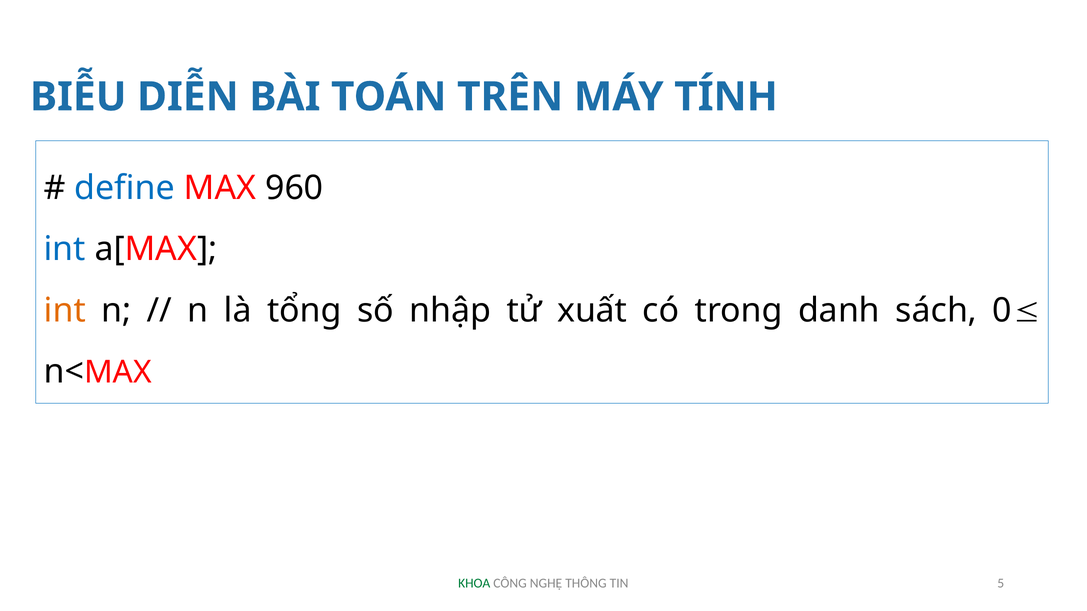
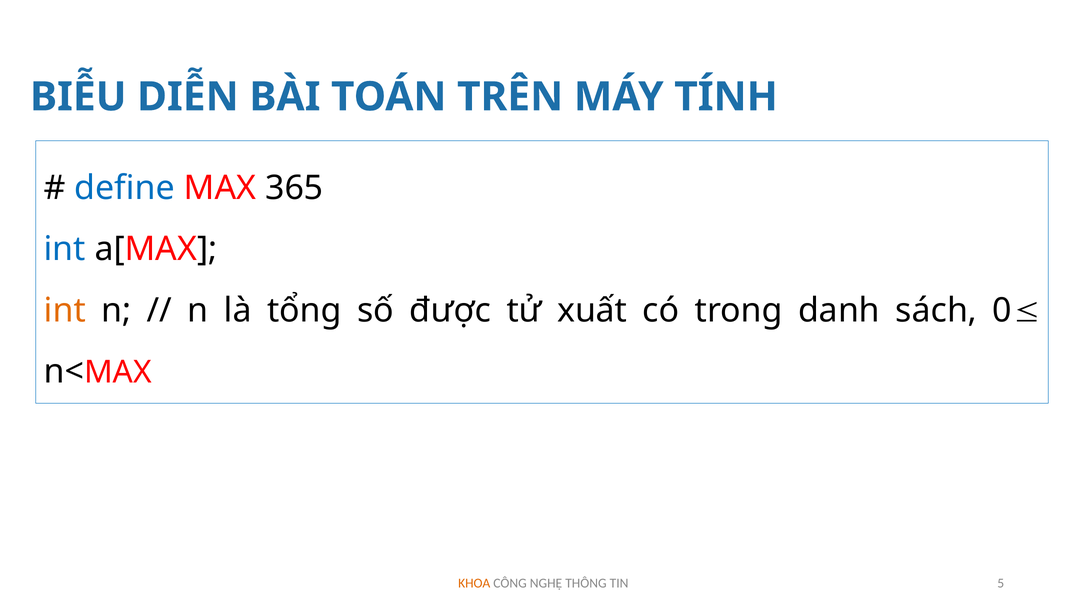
960: 960 -> 365
nhập: nhập -> được
KHOA colour: green -> orange
